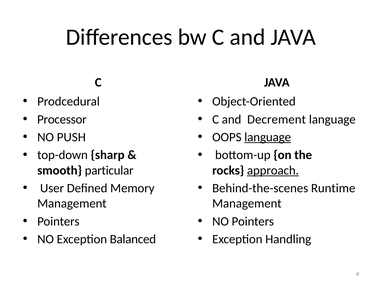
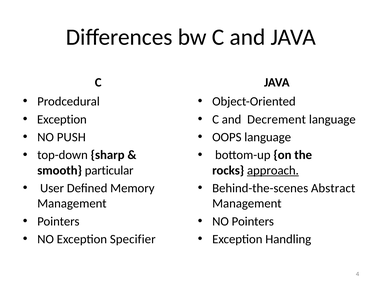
Processor at (62, 119): Processor -> Exception
language at (268, 137) underline: present -> none
Runtime: Runtime -> Abstract
Balanced: Balanced -> Specifier
